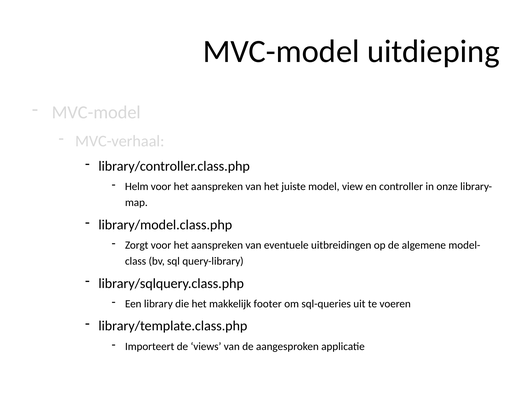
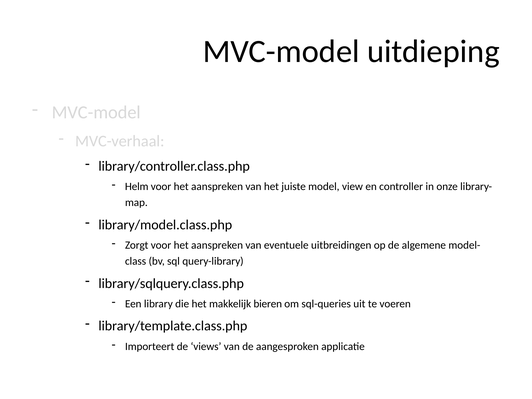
footer: footer -> bieren
